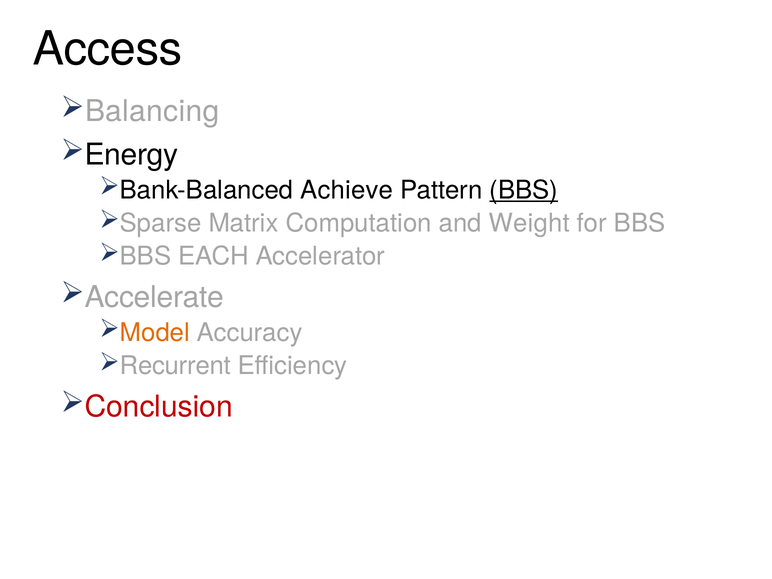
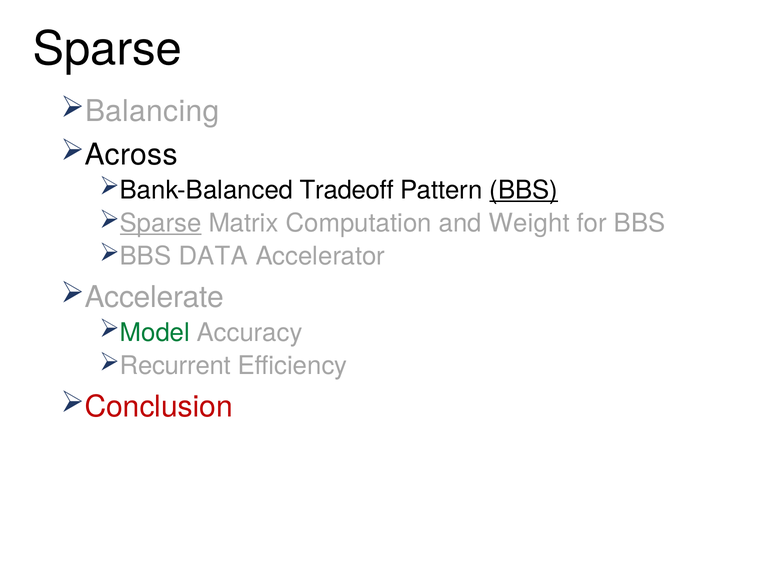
Access at (108, 49): Access -> Sparse
Energy: Energy -> Across
Achieve: Achieve -> Tradeoff
Sparse at (161, 223) underline: none -> present
EACH: EACH -> DATA
Model colour: orange -> green
